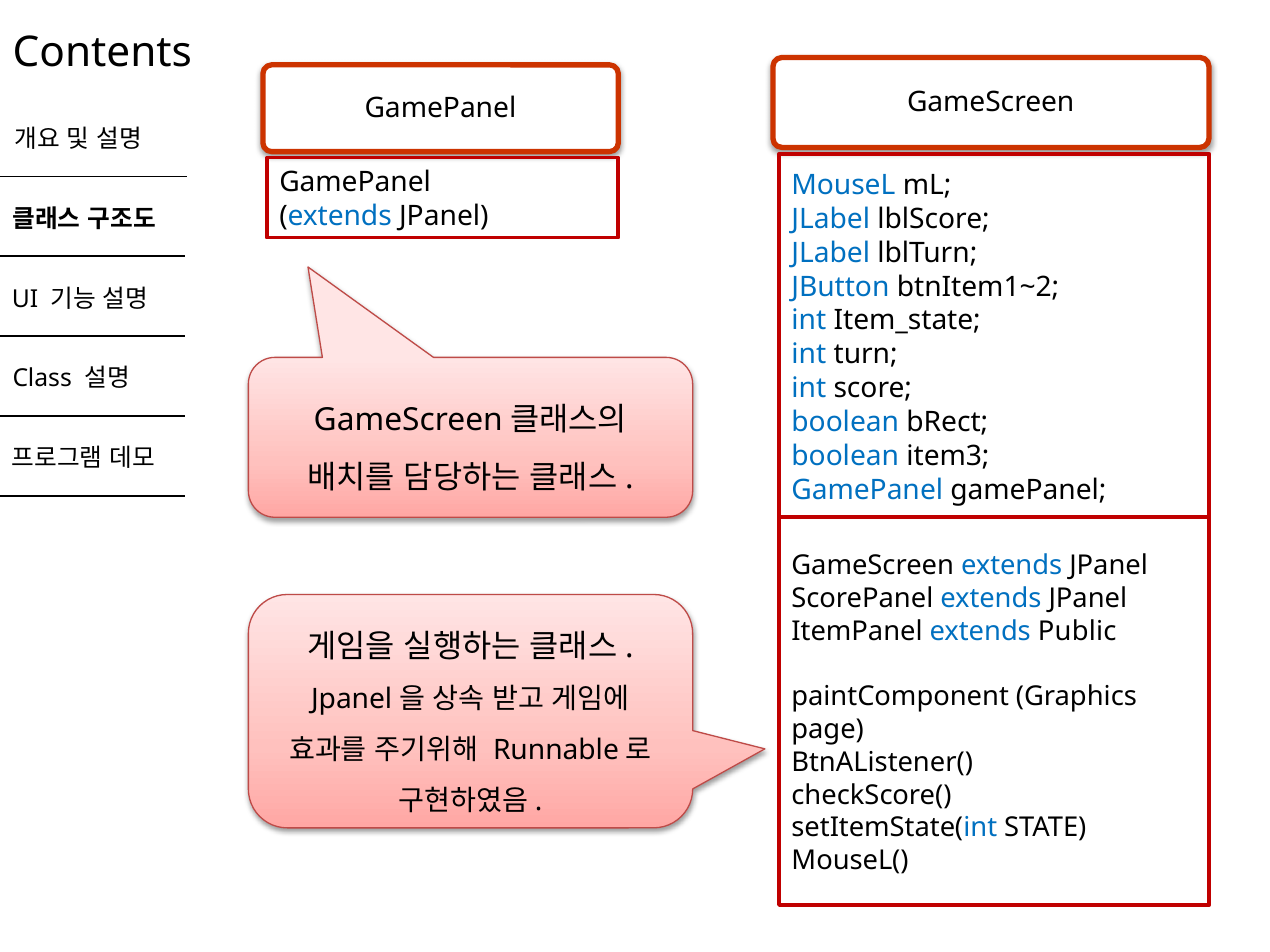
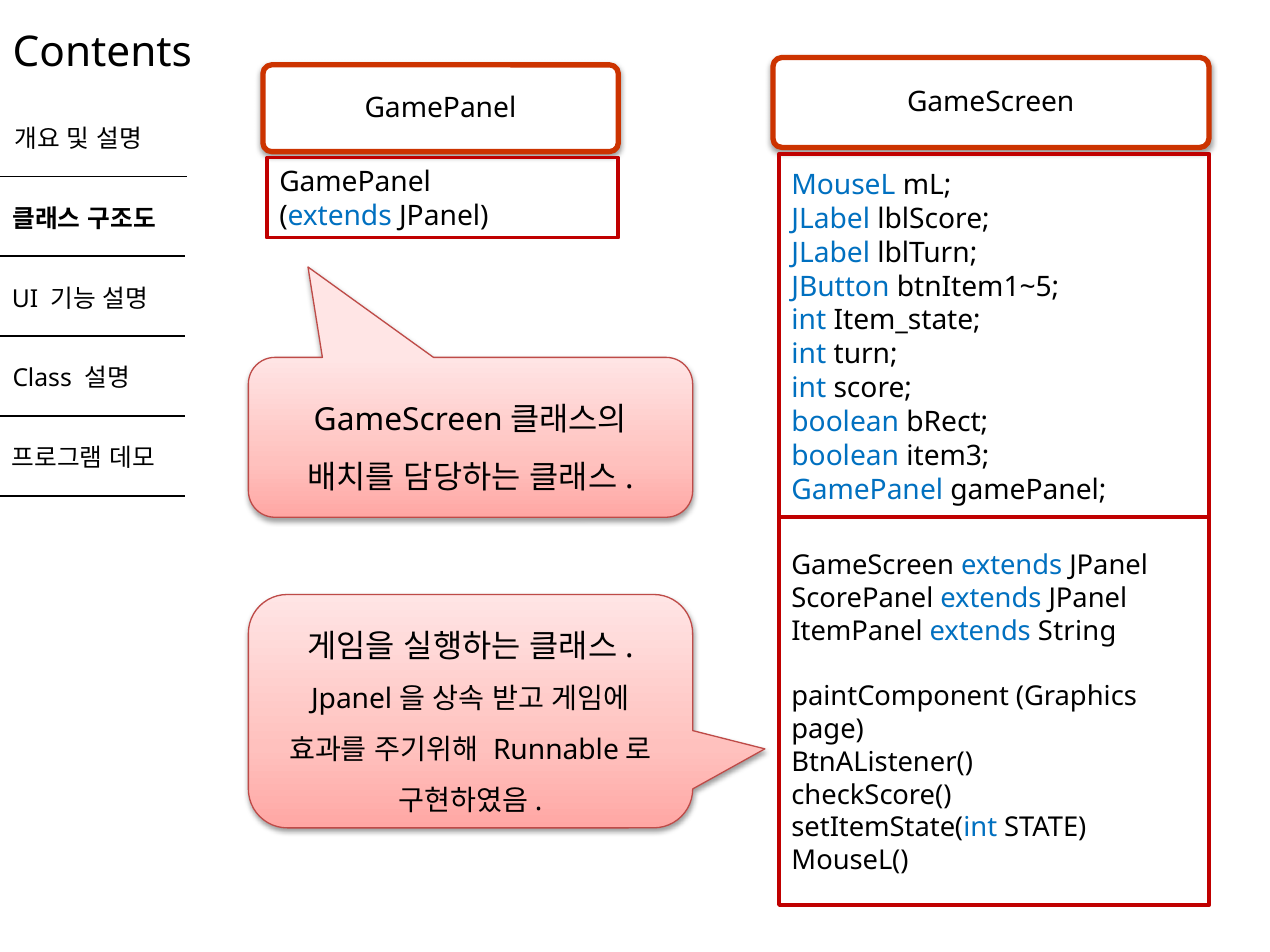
btnItem1~2: btnItem1~2 -> btnItem1~5
Public: Public -> String
